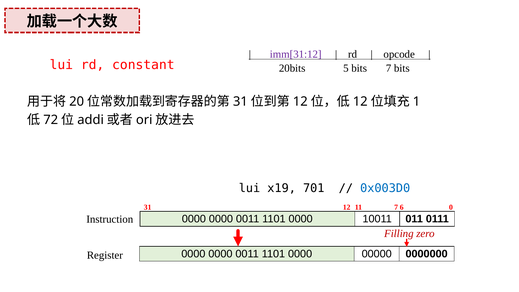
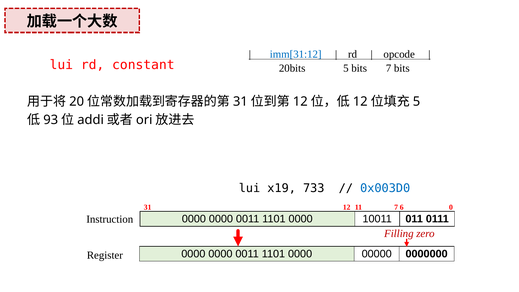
imm[31:12 colour: purple -> blue
1 at (416, 102): 1 -> 5
72: 72 -> 93
701: 701 -> 733
